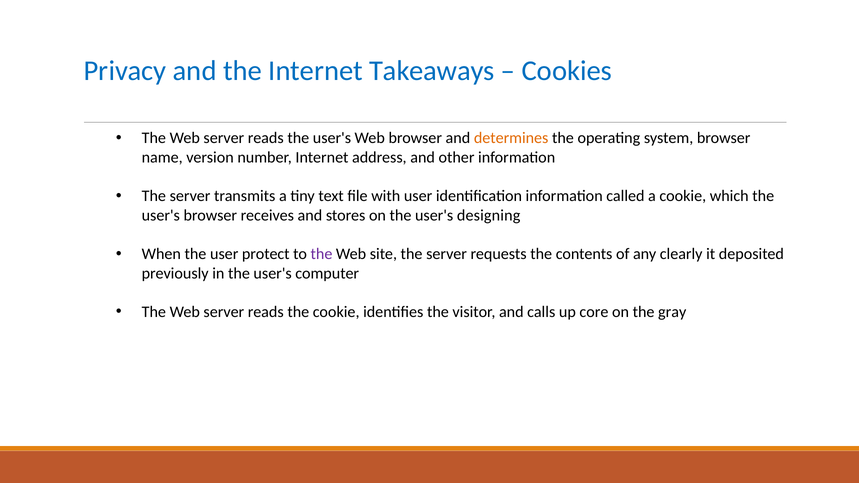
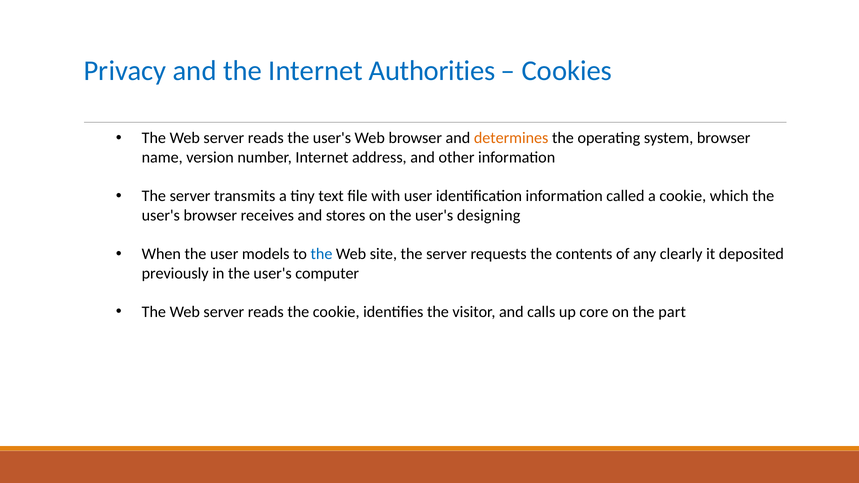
Takeaways: Takeaways -> Authorities
protect: protect -> models
the at (321, 254) colour: purple -> blue
gray: gray -> part
